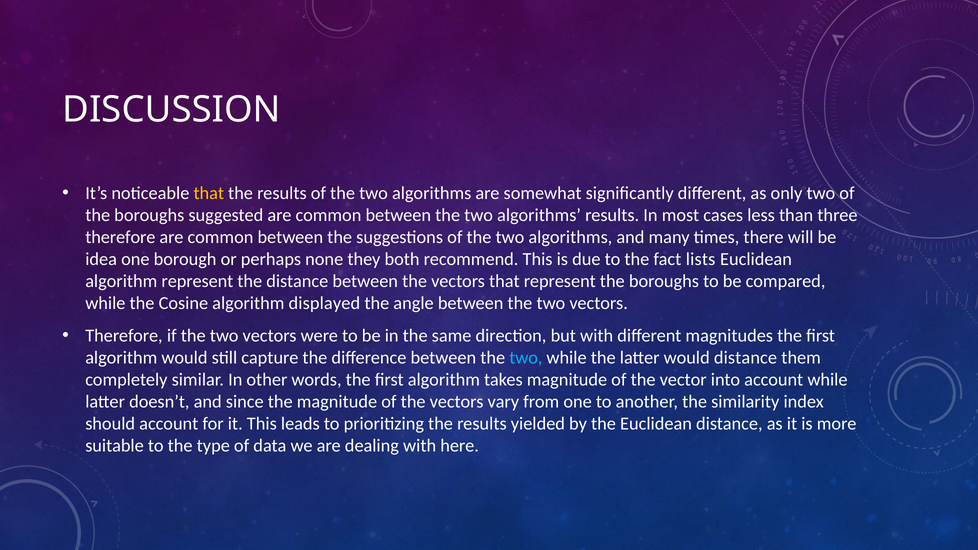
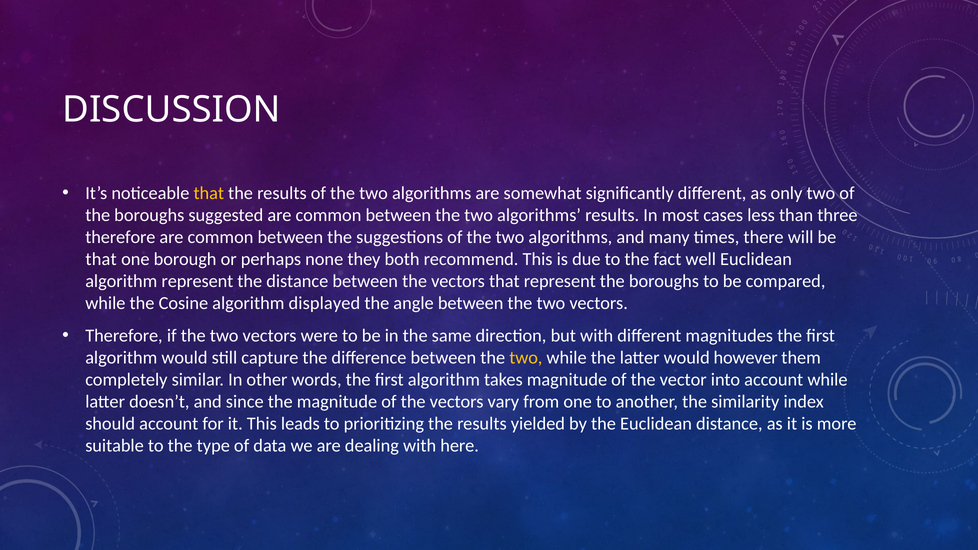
idea at (101, 259): idea -> that
lists: lists -> well
two at (526, 358) colour: light blue -> yellow
would distance: distance -> however
